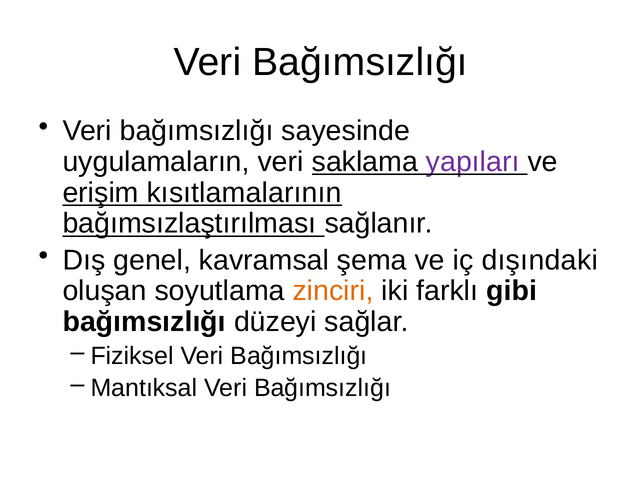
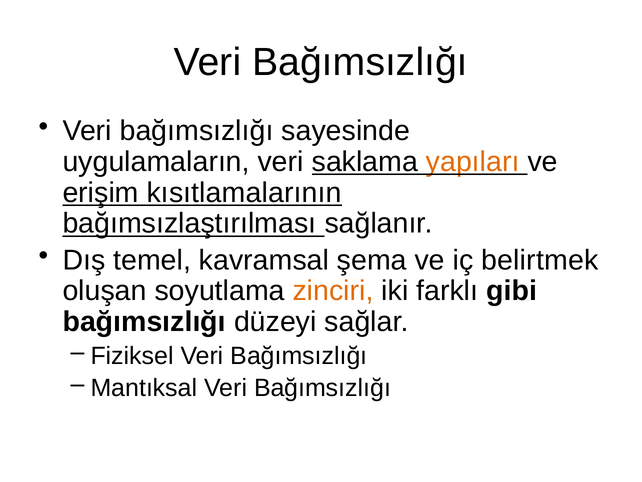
yapıları colour: purple -> orange
genel: genel -> temel
dışındaki: dışındaki -> belirtmek
